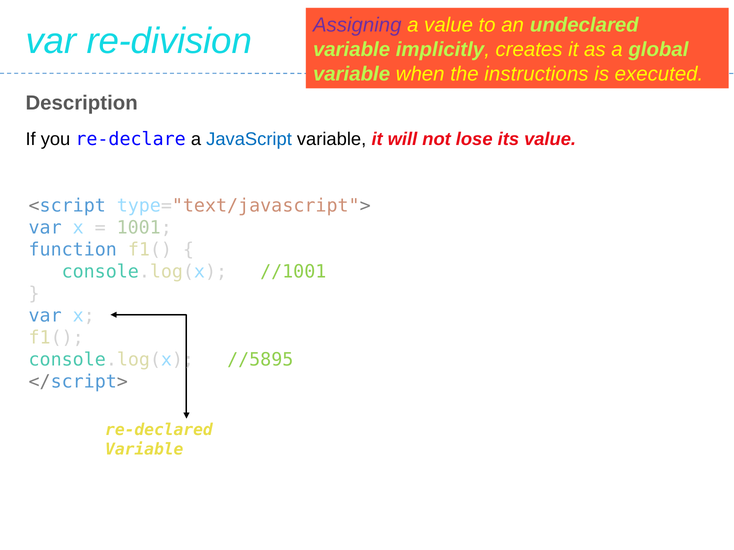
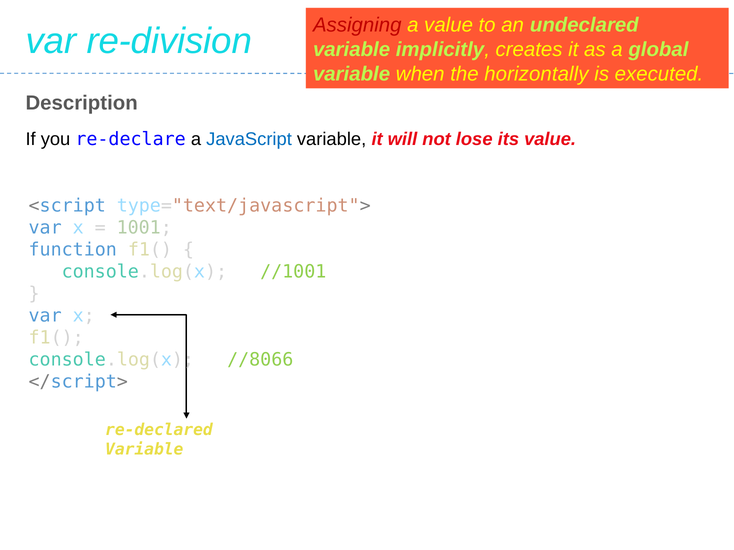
Assigning colour: purple -> red
instructions: instructions -> horizontally
//5895: //5895 -> //8066
